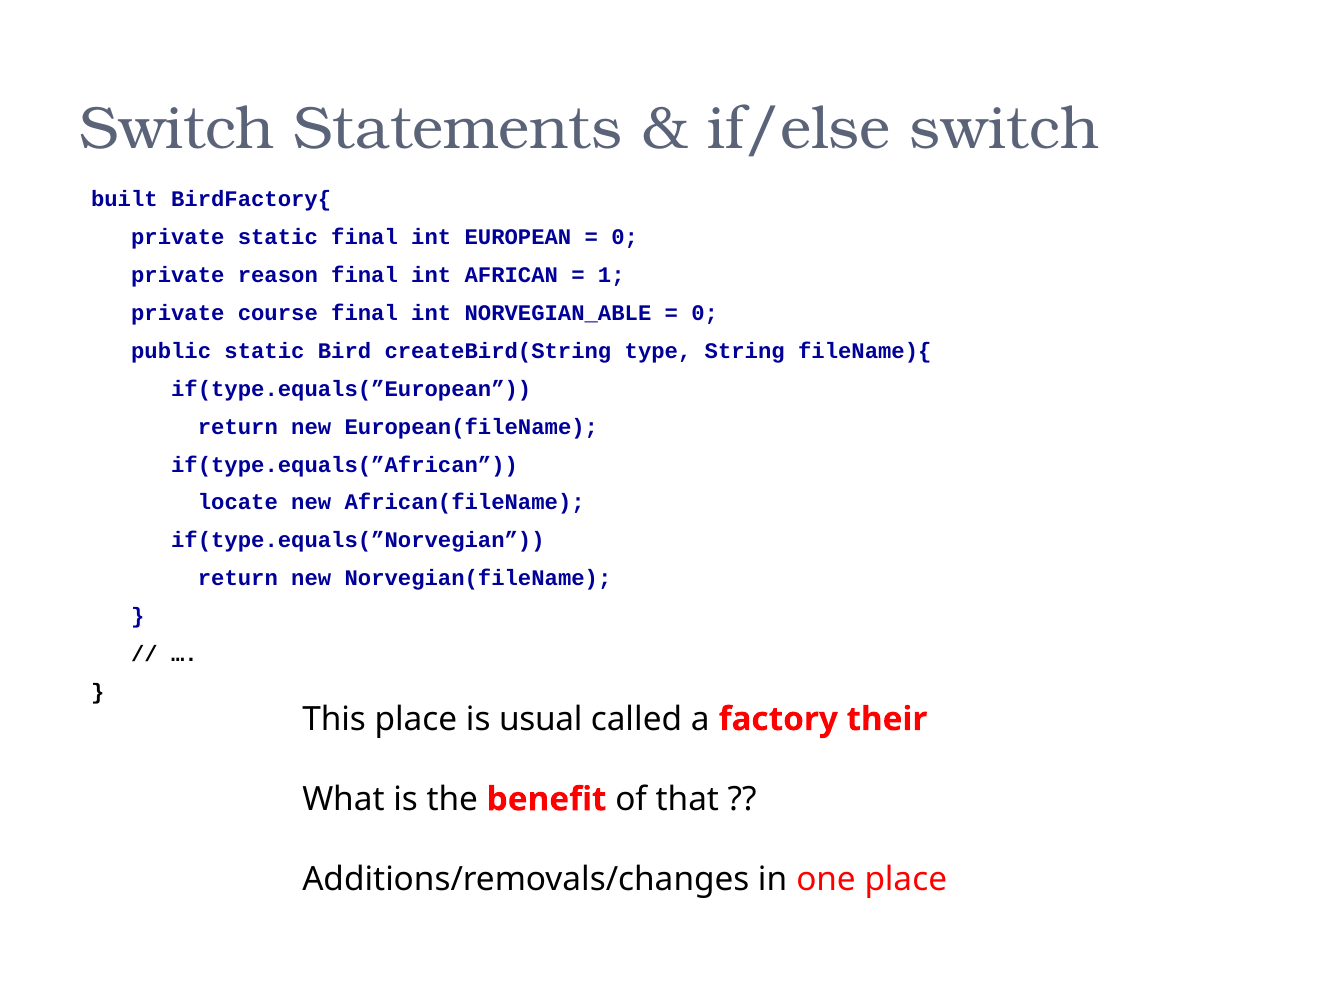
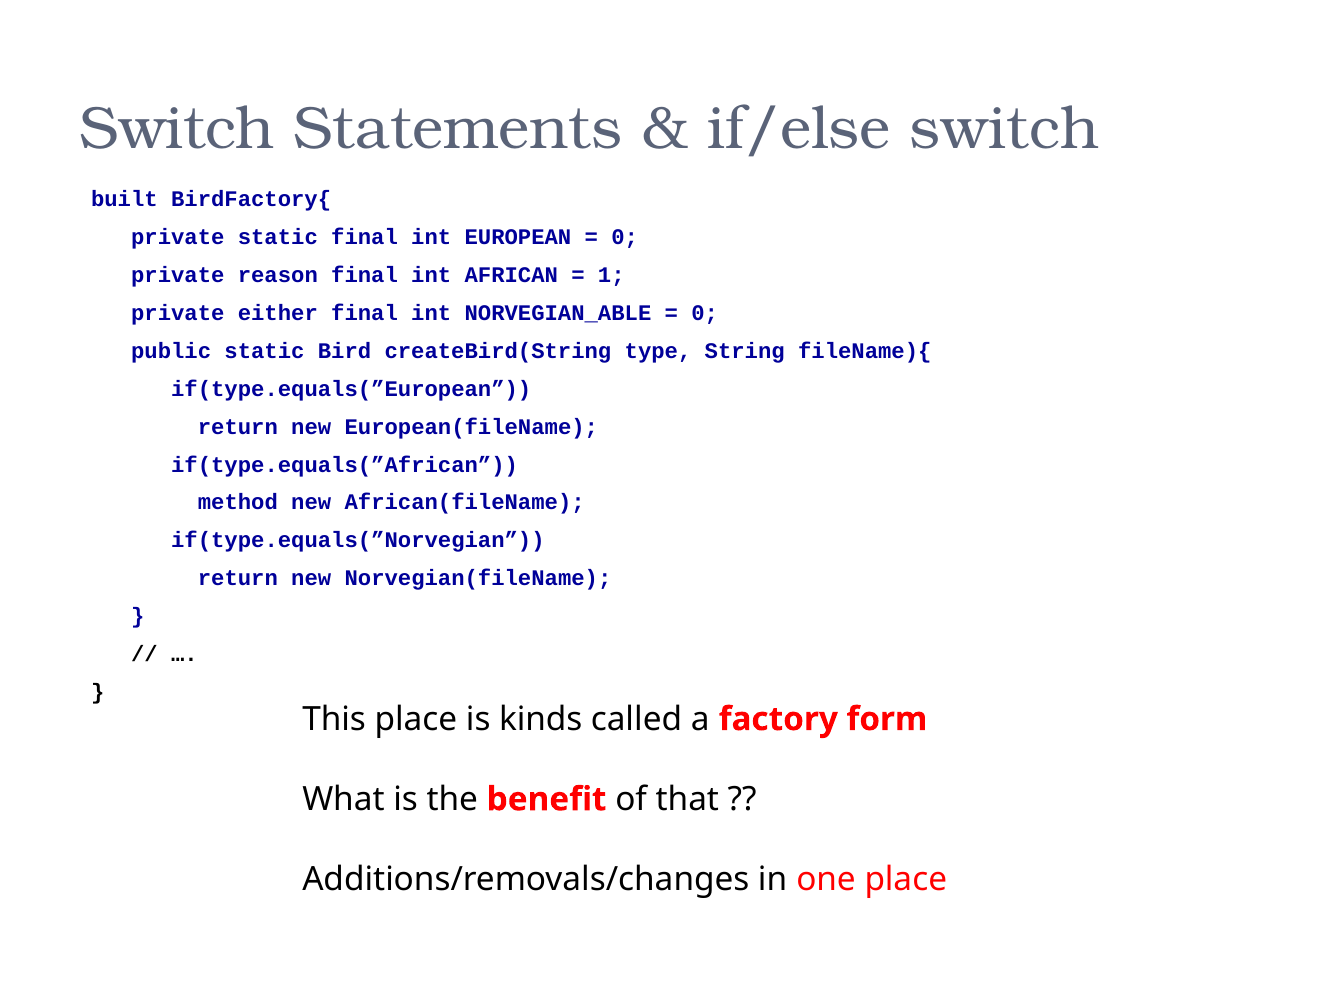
course: course -> either
locate: locate -> method
usual: usual -> kinds
their: their -> form
